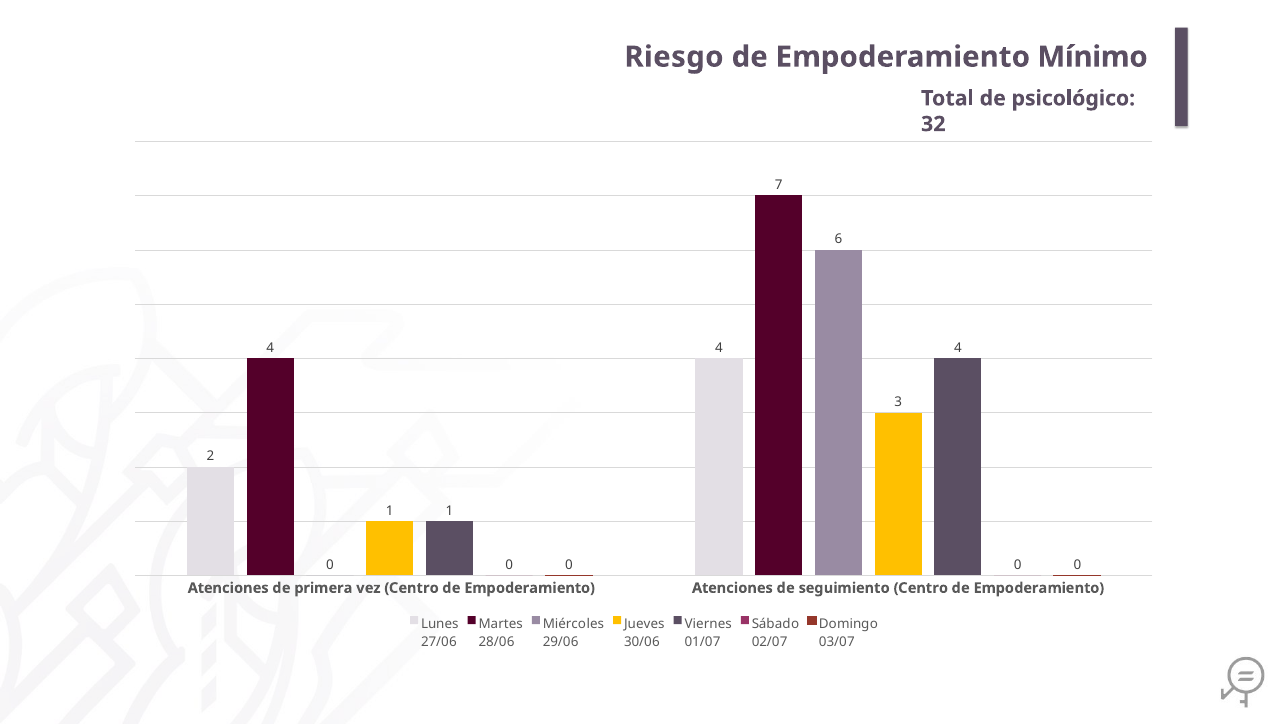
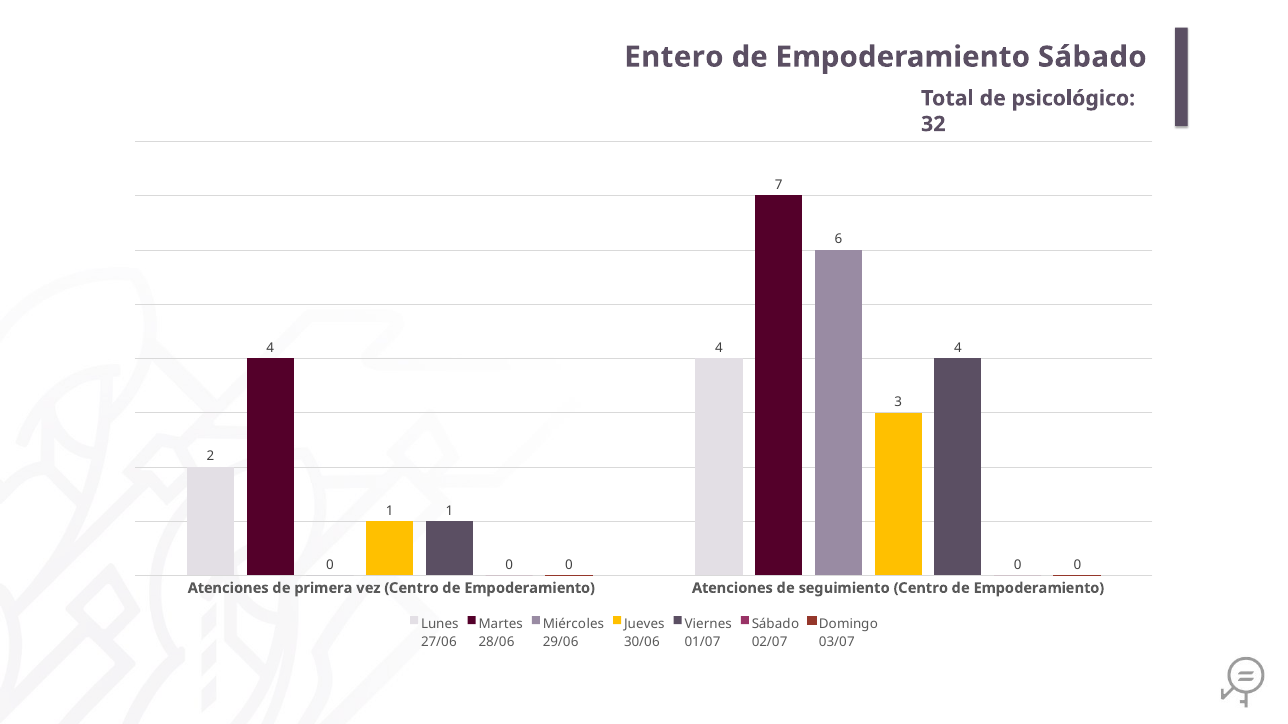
Riesgo: Riesgo -> Entero
Empoderamiento Mínimo: Mínimo -> Sábado
